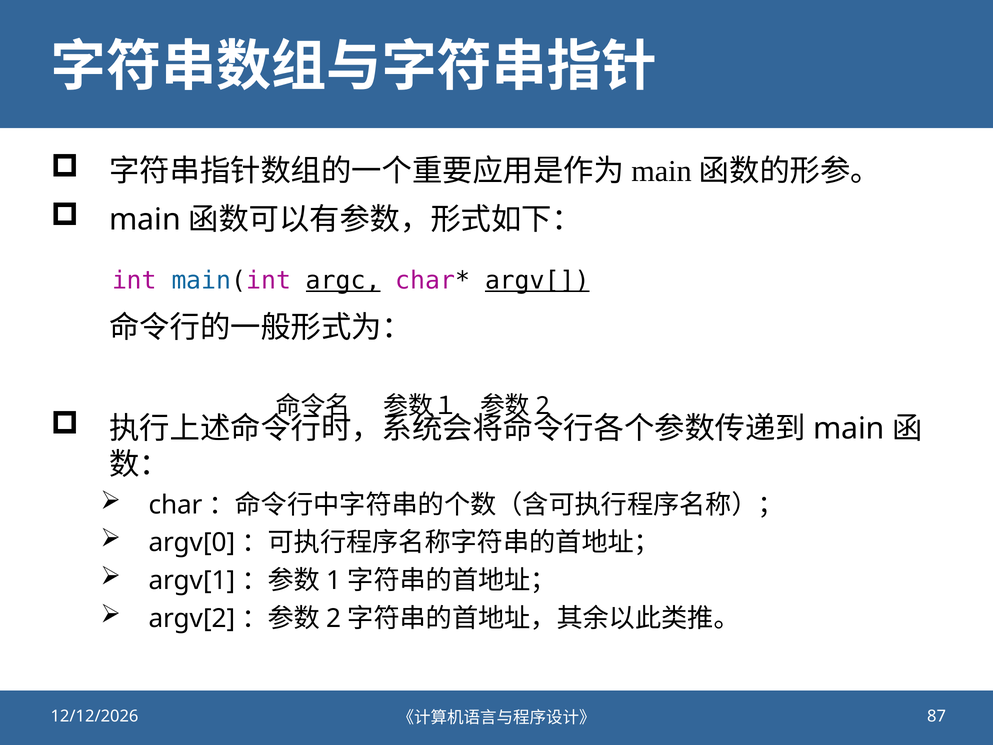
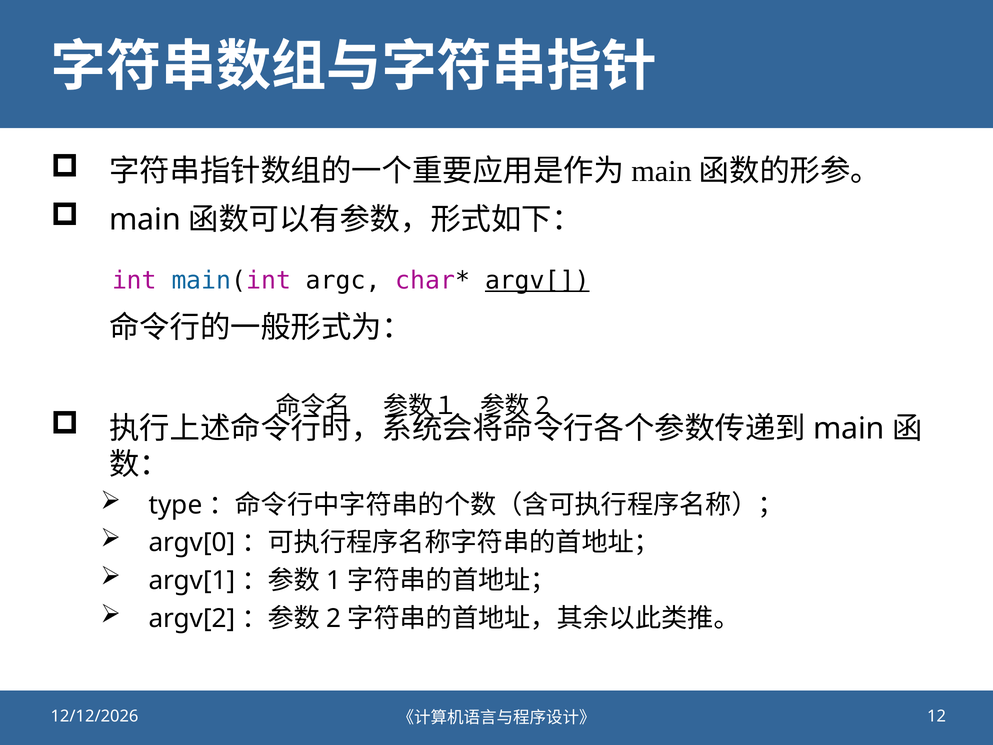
argc underline: present -> none
char: char -> type
87: 87 -> 12
